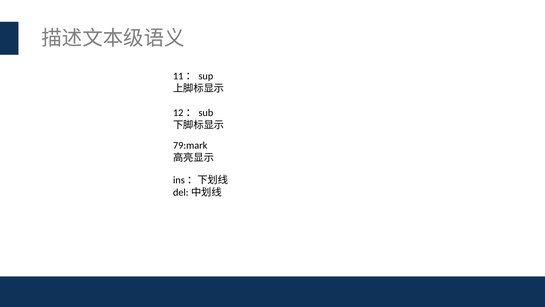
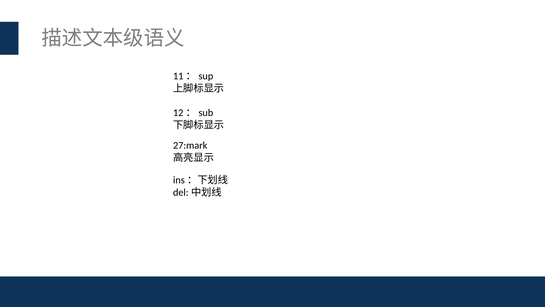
79:mark: 79:mark -> 27:mark
